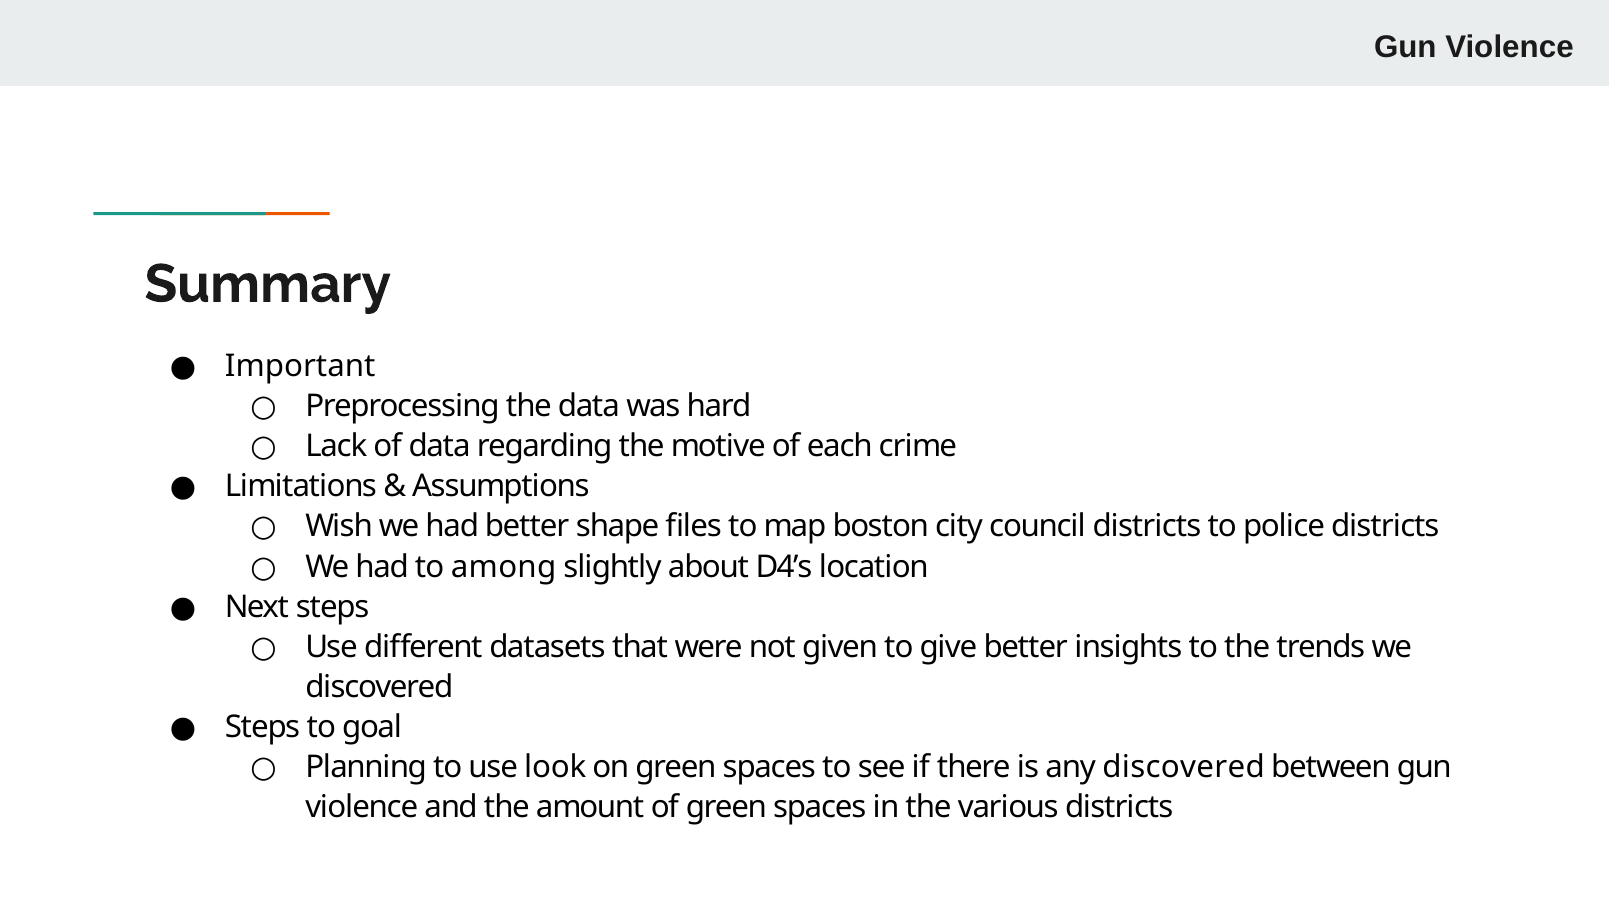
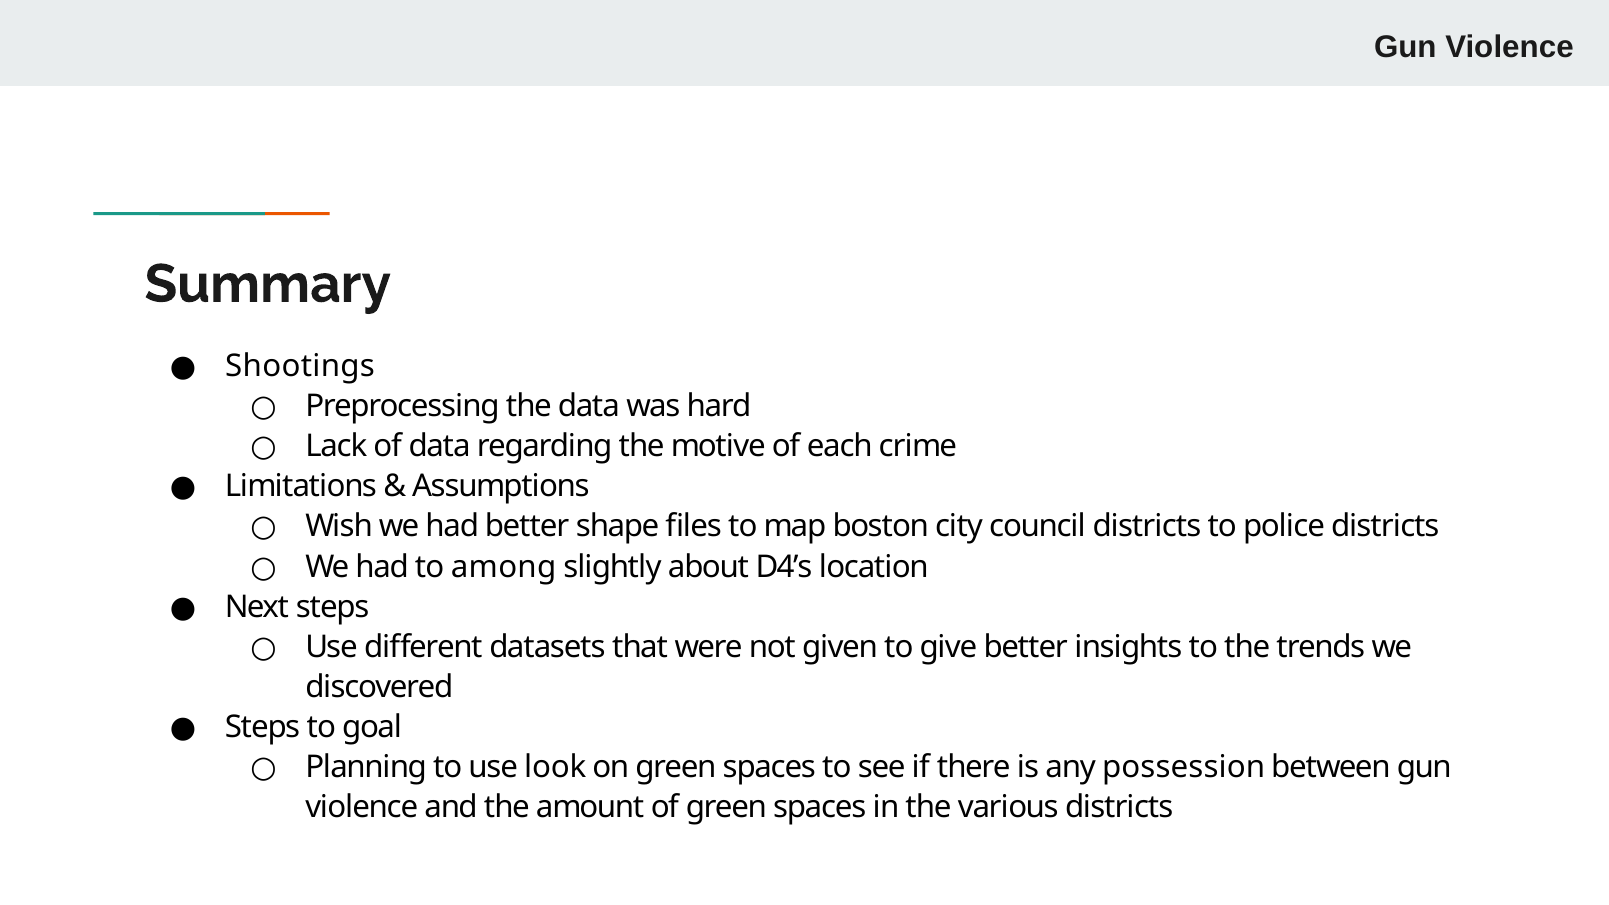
Important: Important -> Shootings
any discovered: discovered -> possession
